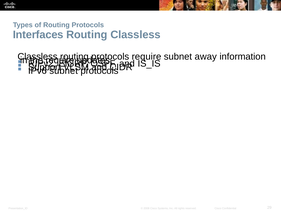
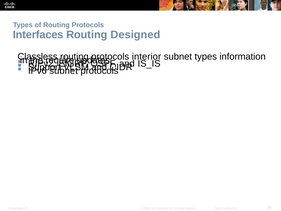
Routing Classless: Classless -> Designed
require at (146, 57): require -> interior
subnet away: away -> types
